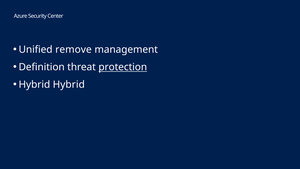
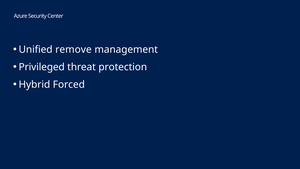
Definition: Definition -> Privileged
protection underline: present -> none
Hybrid Hybrid: Hybrid -> Forced
